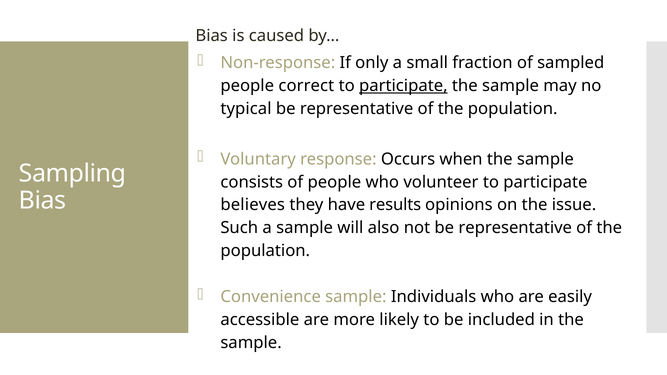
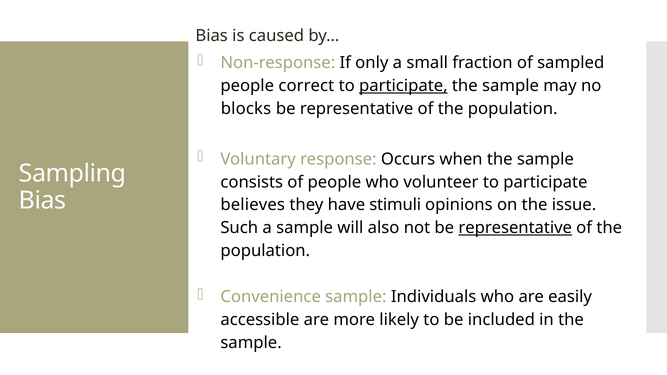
typical: typical -> blocks
results: results -> stimuli
representative at (515, 228) underline: none -> present
